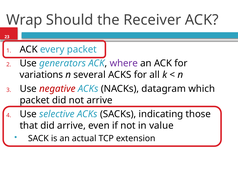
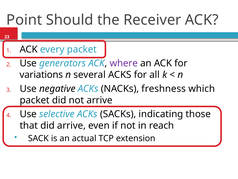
Wrap: Wrap -> Point
negative colour: red -> black
datagram: datagram -> freshness
value: value -> reach
